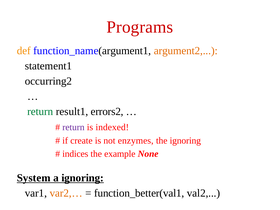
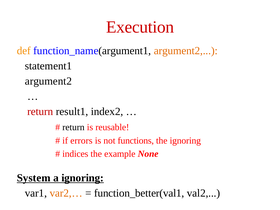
Programs: Programs -> Execution
occurring2 at (48, 81): occurring2 -> argument2
return at (40, 112) colour: green -> red
errors2: errors2 -> index2
return at (73, 127) colour: purple -> black
indexed: indexed -> reusable
create: create -> errors
enzymes: enzymes -> functions
